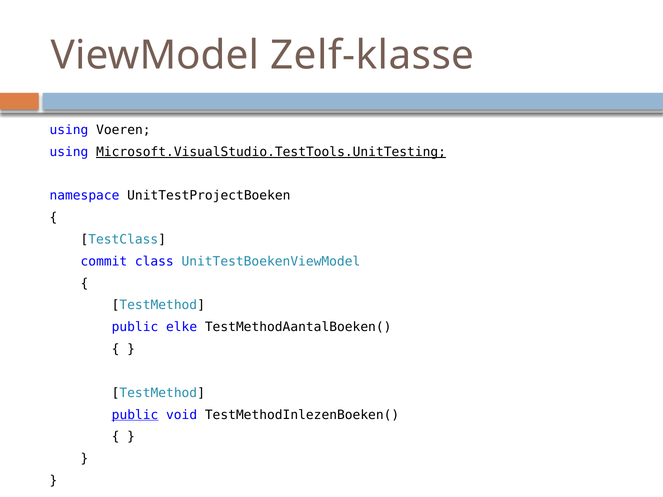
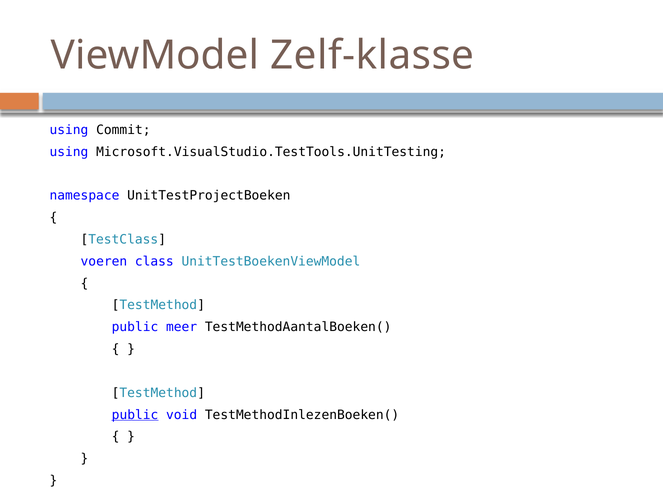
Voeren: Voeren -> Commit
Microsoft.VisualStudio.TestTools.UnitTesting underline: present -> none
commit: commit -> voeren
elke: elke -> meer
